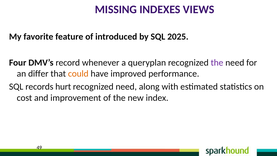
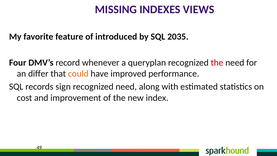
2025: 2025 -> 2035
the at (217, 63) colour: purple -> red
hurt: hurt -> sign
